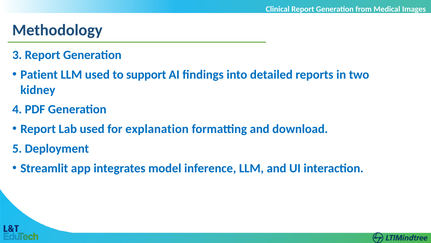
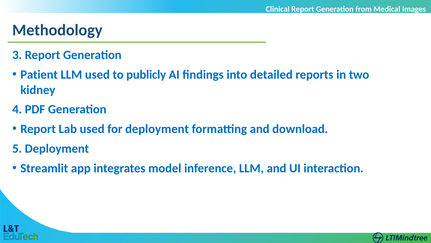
support: support -> publicly
for explanation: explanation -> deployment
